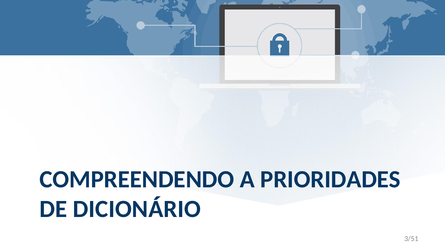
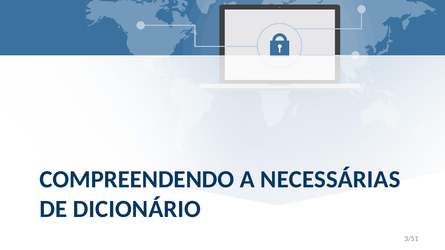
PRIORIDADES: PRIORIDADES -> NECESSÁRIAS
